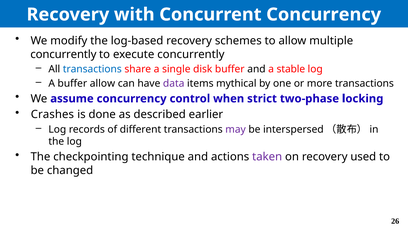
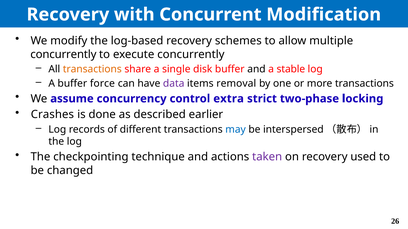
Concurrent Concurrency: Concurrency -> Modification
transactions at (92, 69) colour: blue -> orange
buffer allow: allow -> force
mythical: mythical -> removal
when: when -> extra
may colour: purple -> blue
